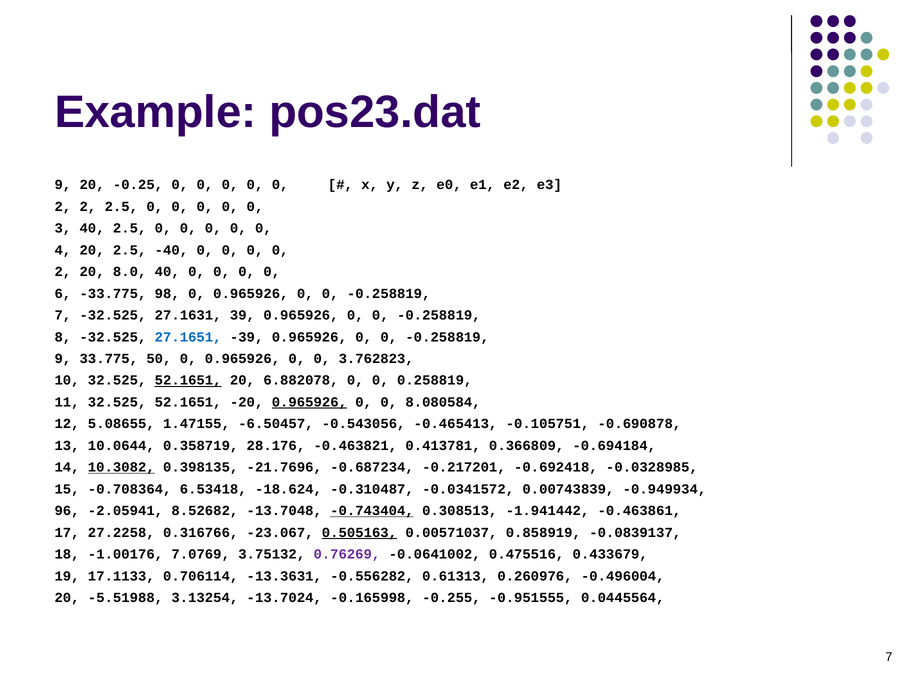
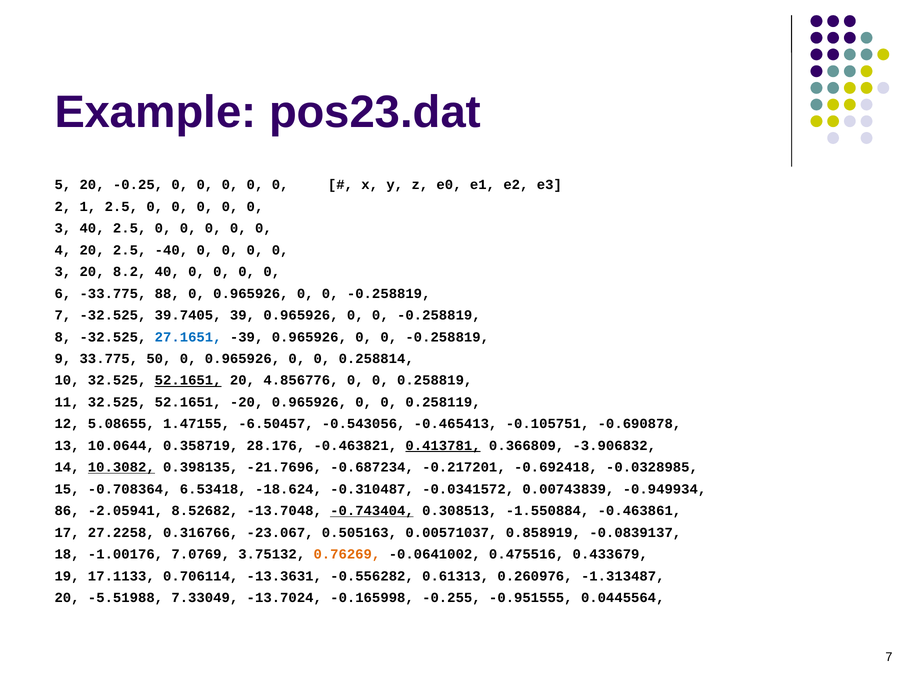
9 at (63, 185): 9 -> 5
2 2: 2 -> 1
2 at (63, 272): 2 -> 3
8.0: 8.0 -> 8.2
98: 98 -> 88
27.1631: 27.1631 -> 39.7405
3.762823: 3.762823 -> 0.258814
6.882078: 6.882078 -> 4.856776
0.965926 at (309, 402) underline: present -> none
8.080584: 8.080584 -> 0.258119
0.413781 underline: none -> present
-0.694184: -0.694184 -> -3.906832
96: 96 -> 86
-1.941442: -1.941442 -> -1.550884
0.505163 underline: present -> none
0.76269 colour: purple -> orange
-0.496004: -0.496004 -> -1.313487
3.13254: 3.13254 -> 7.33049
